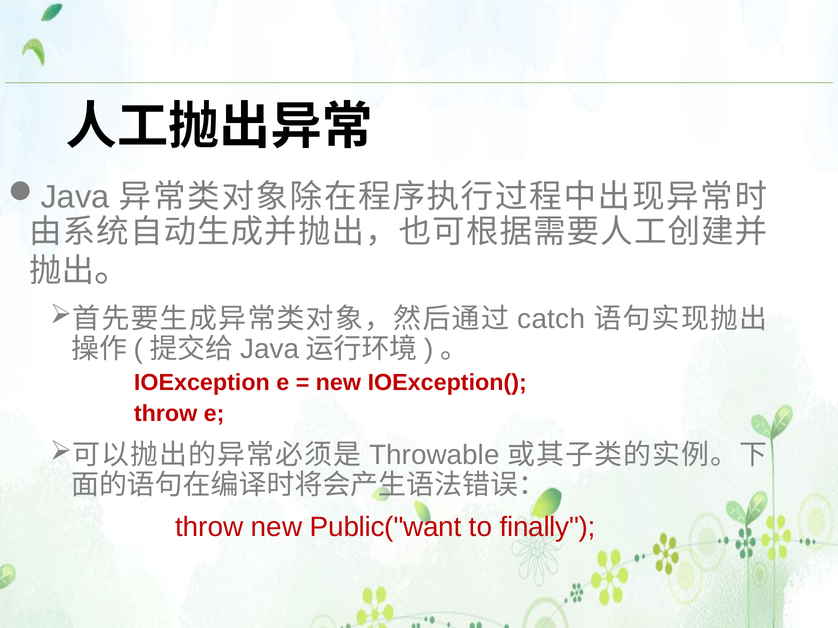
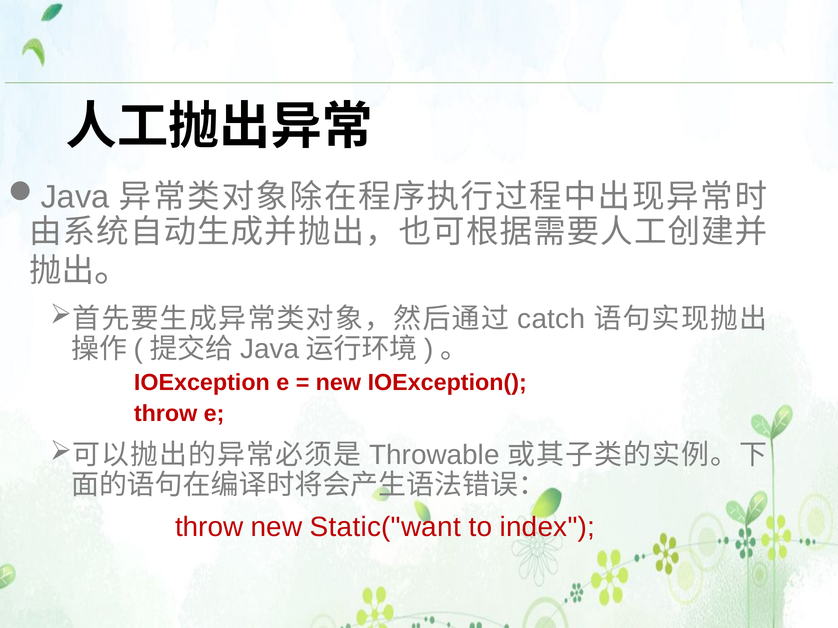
Public("want: Public("want -> Static("want
finally: finally -> index
